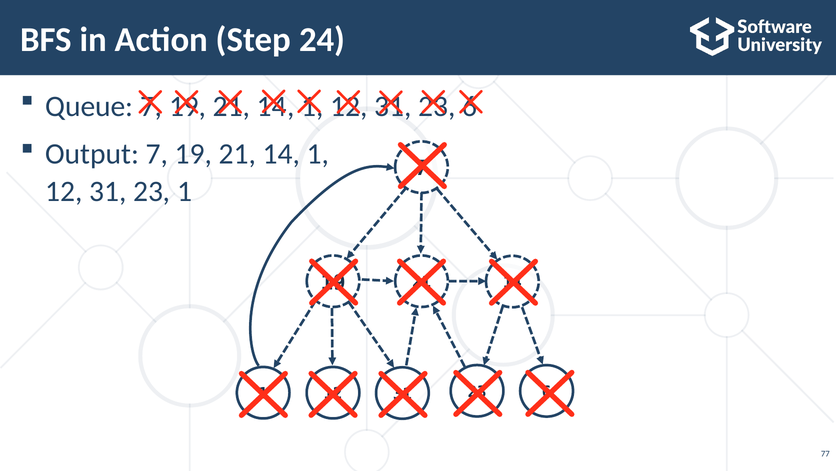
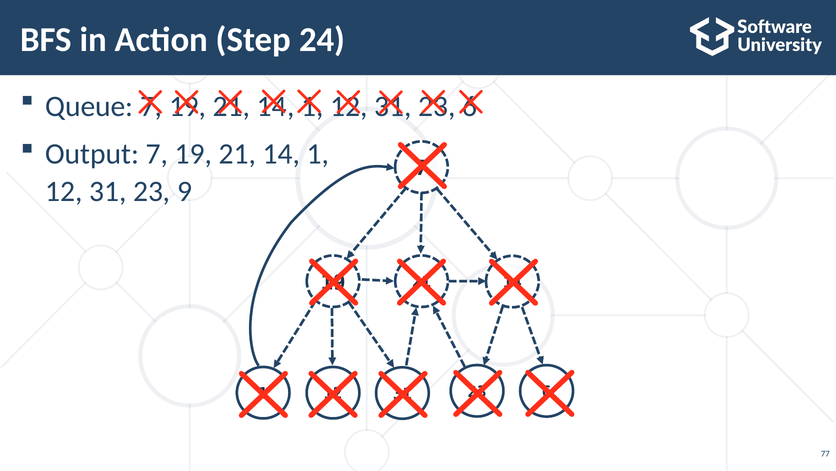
23 1: 1 -> 9
